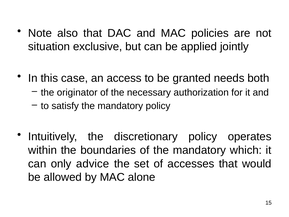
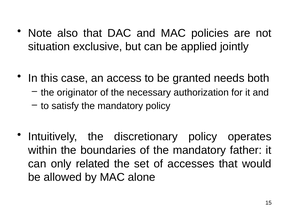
which: which -> father
advice: advice -> related
